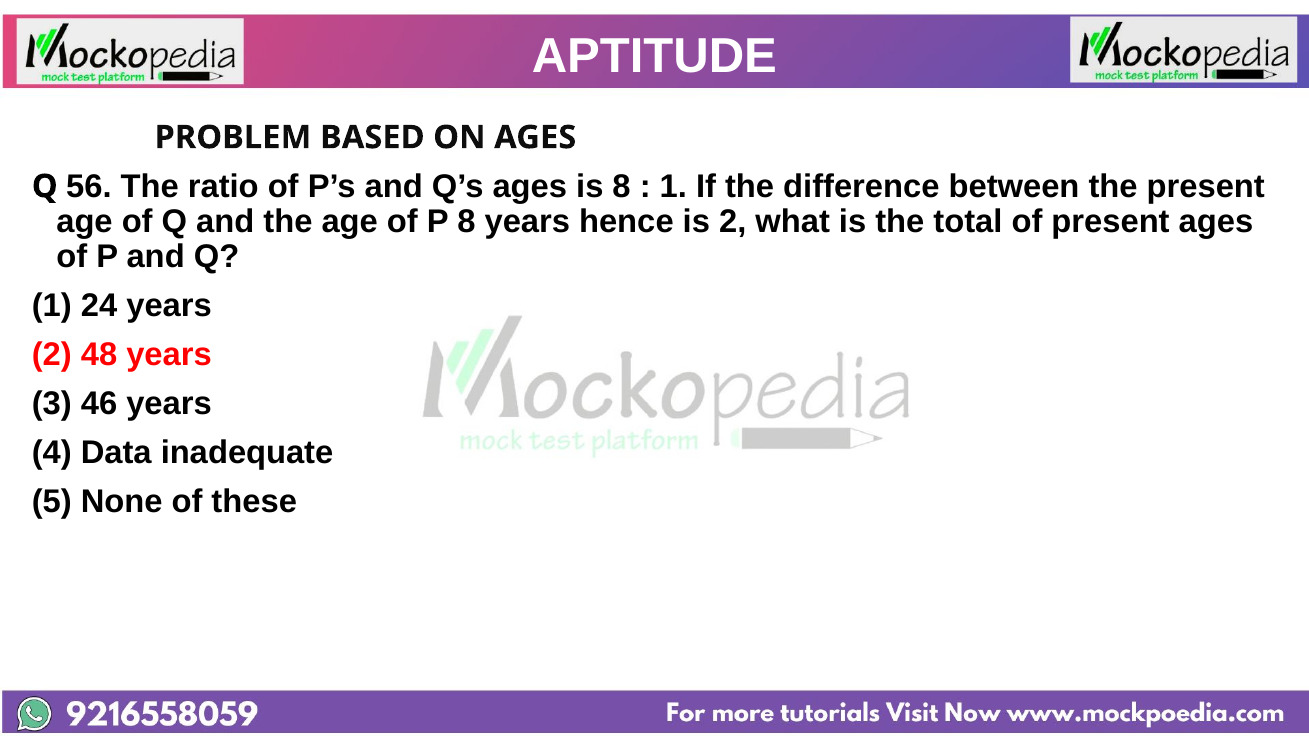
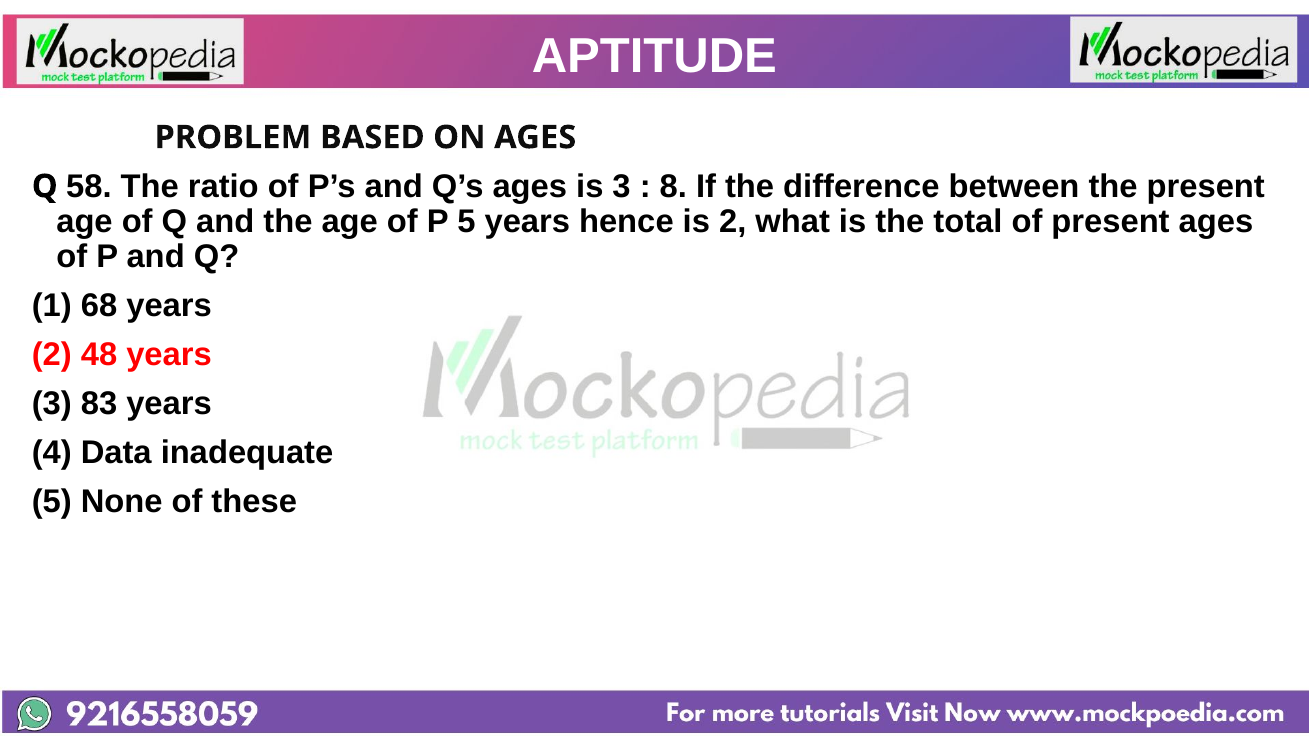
56: 56 -> 58
is 8: 8 -> 3
1 at (673, 186): 1 -> 8
P 8: 8 -> 5
24: 24 -> 68
46: 46 -> 83
